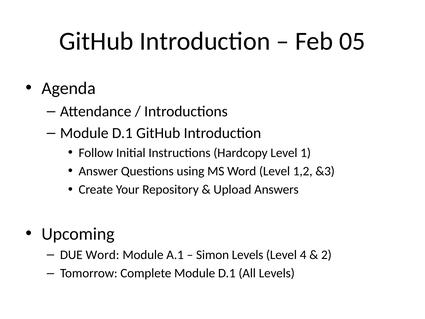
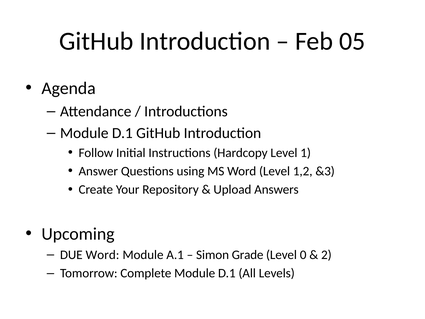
Simon Levels: Levels -> Grade
4: 4 -> 0
